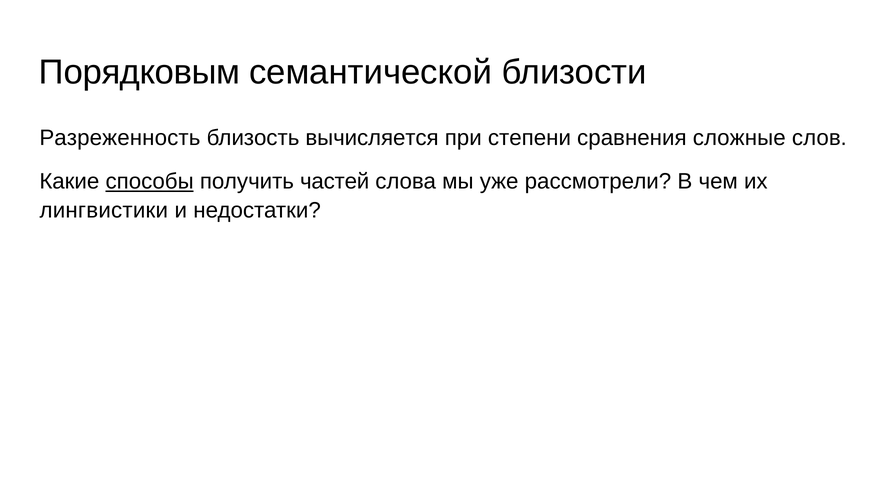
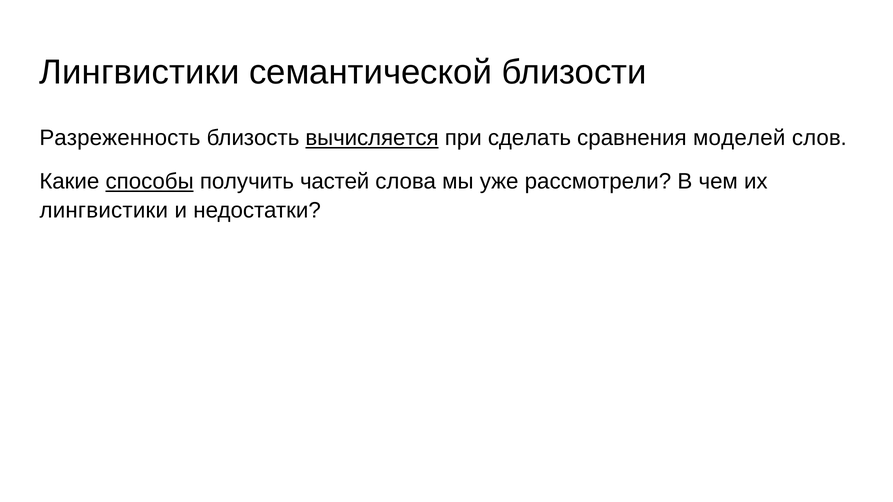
Порядковым at (140, 72): Порядковым -> Лингвистики
вычисляется underline: none -> present
степени: степени -> сделать
сложные: сложные -> моделей
